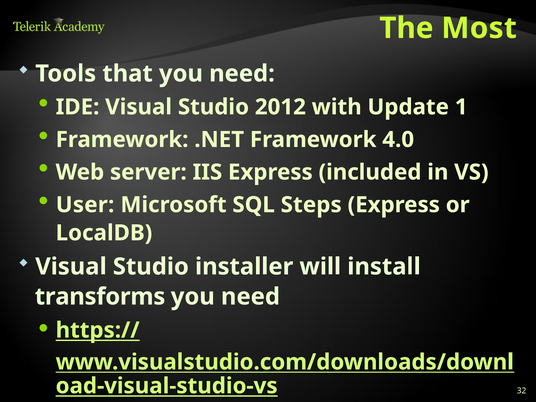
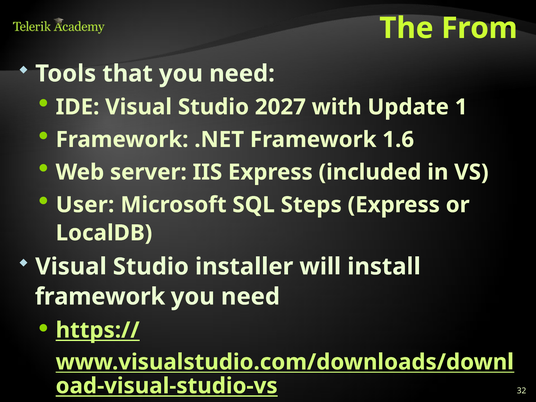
Most: Most -> From
2012: 2012 -> 2027
4.0: 4.0 -> 1.6
transforms at (100, 297): transforms -> framework
